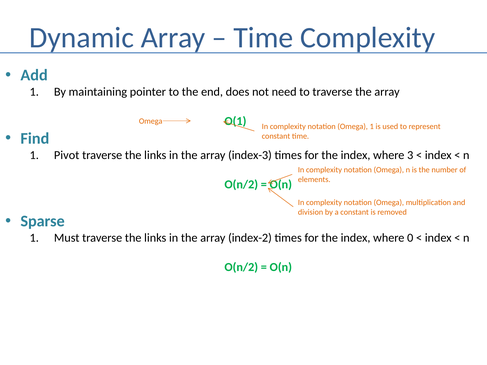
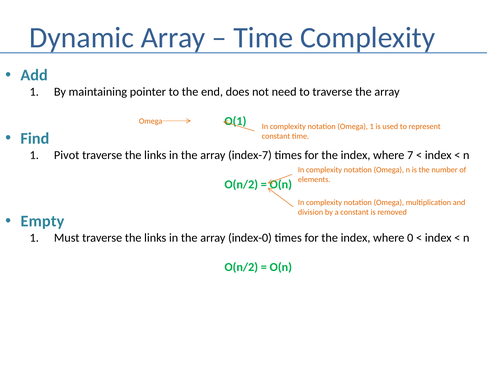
index-3: index-3 -> index-7
3: 3 -> 7
Sparse: Sparse -> Empty
index-2: index-2 -> index-0
